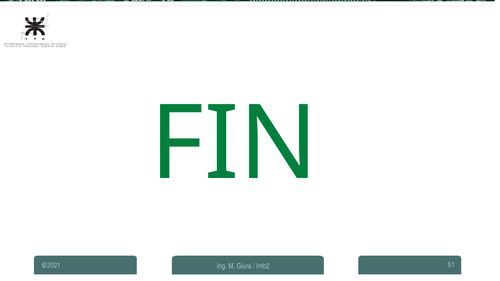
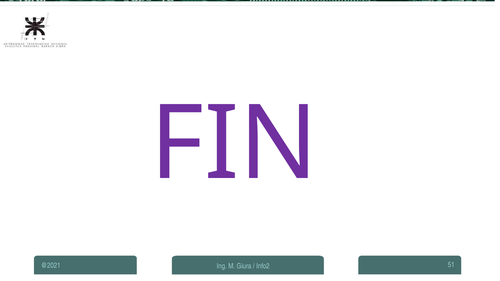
FIN colour: green -> purple
